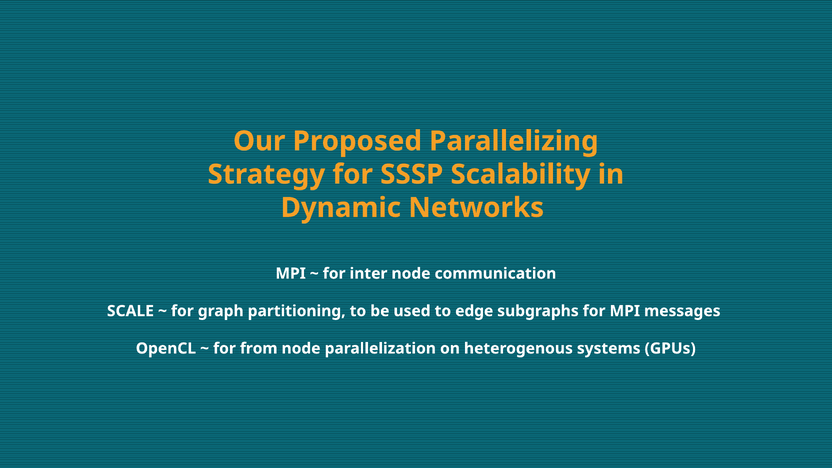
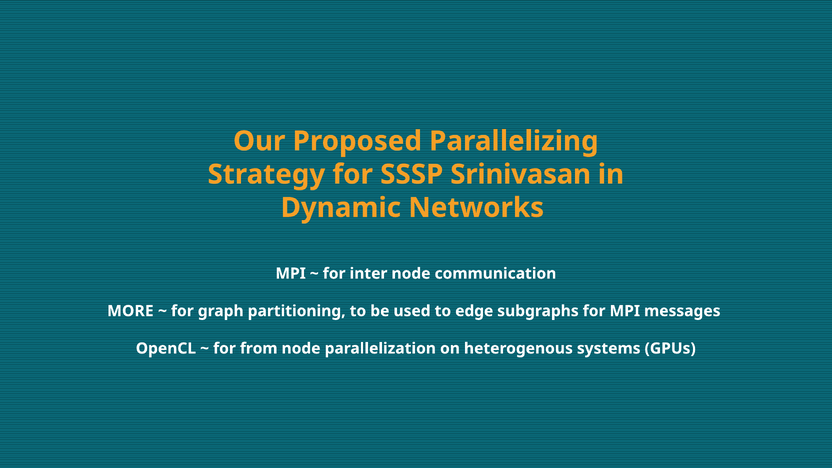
Scalability: Scalability -> Srinivasan
SCALE: SCALE -> MORE
